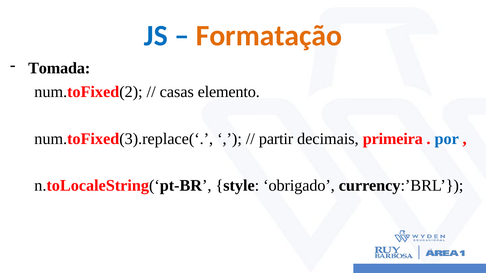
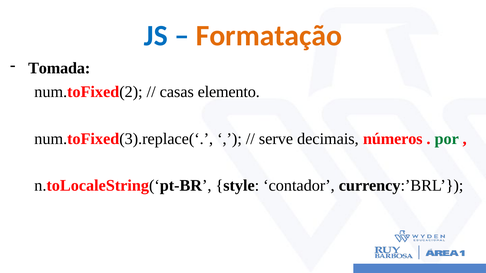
partir: partir -> serve
primeira: primeira -> números
por colour: blue -> green
obrigado: obrigado -> contador
